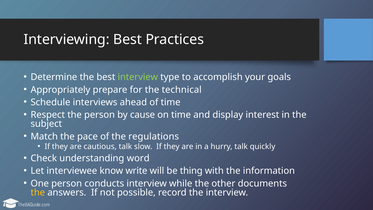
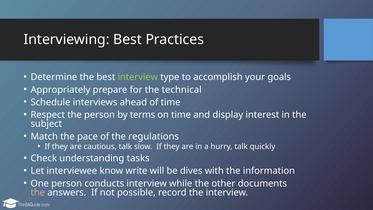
cause: cause -> terms
word: word -> tasks
thing: thing -> dives
the at (38, 192) colour: yellow -> pink
